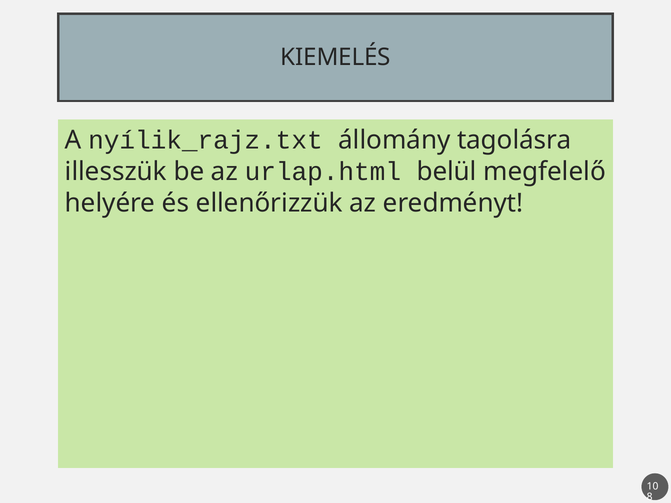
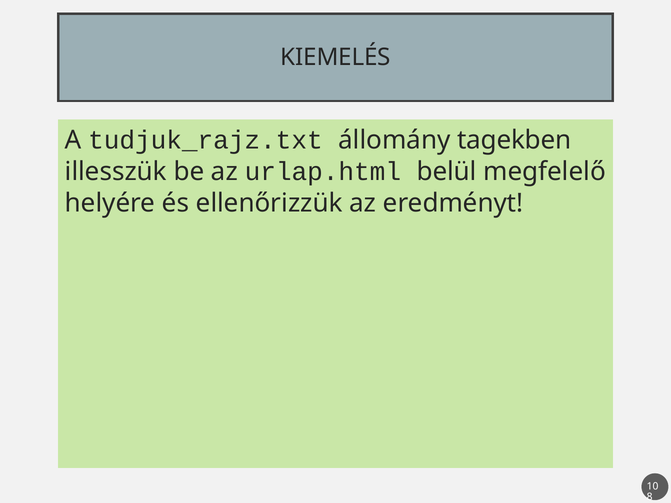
nyílik_rajz.txt: nyílik_rajz.txt -> tudjuk_rajz.txt
tagolásra: tagolásra -> tagekben
